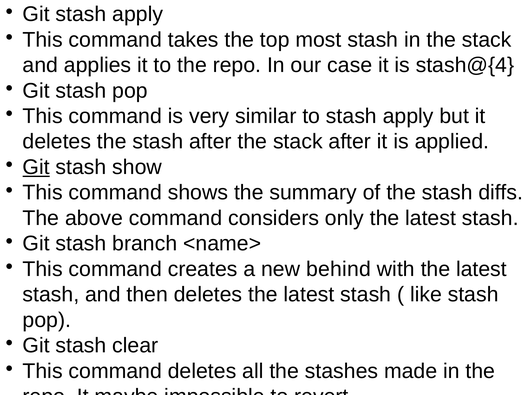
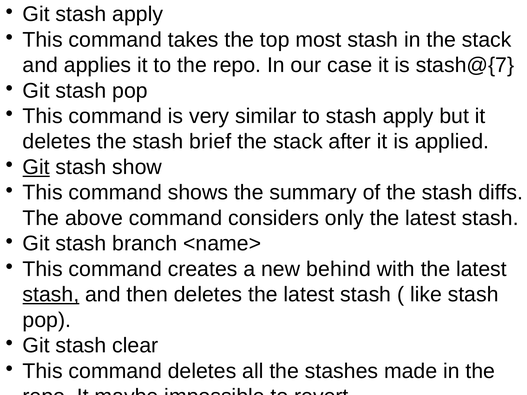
stash@{4: stash@{4 -> stash@{7
stash after: after -> brief
stash at (51, 295) underline: none -> present
